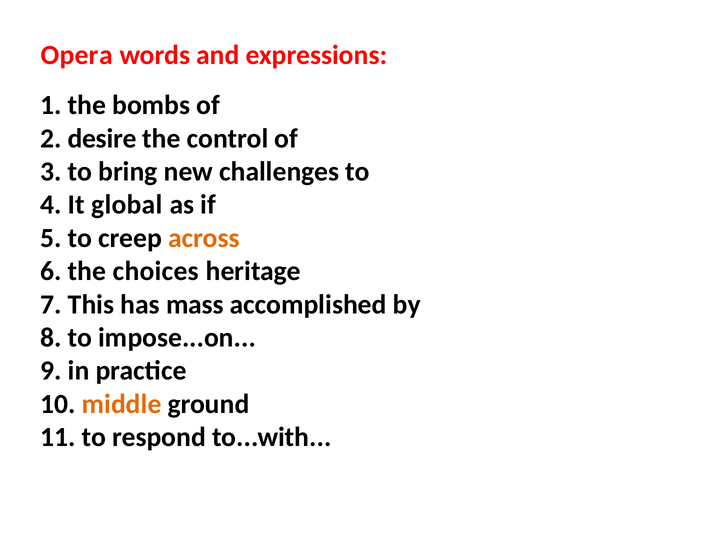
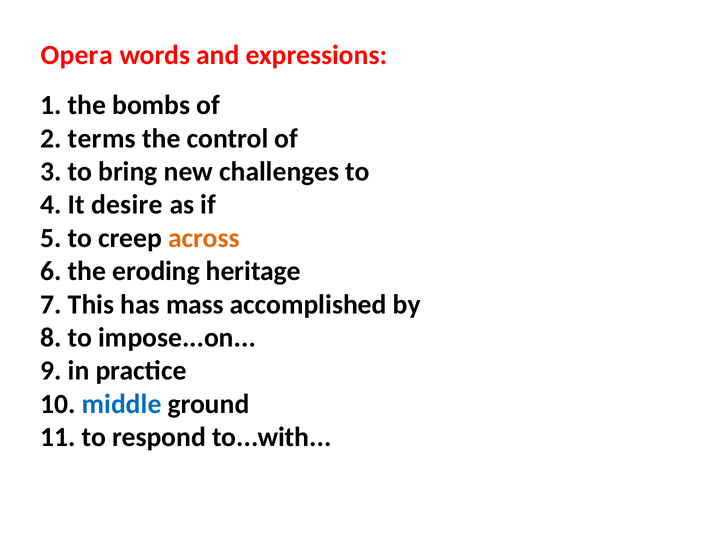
desire: desire -> terms
global: global -> desire
choices: choices -> eroding
middle colour: orange -> blue
